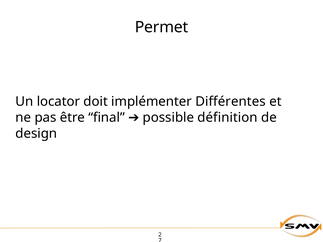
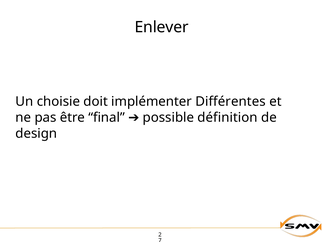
Permet: Permet -> Enlever
locator: locator -> choisie
